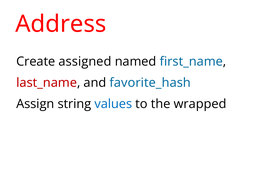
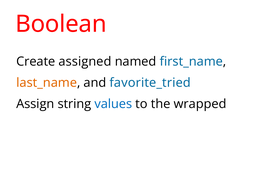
Address: Address -> Boolean
last_name colour: red -> orange
favorite_hash: favorite_hash -> favorite_tried
